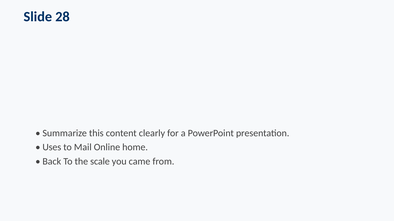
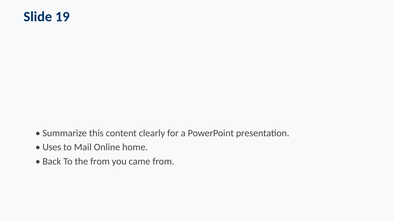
28: 28 -> 19
the scale: scale -> from
